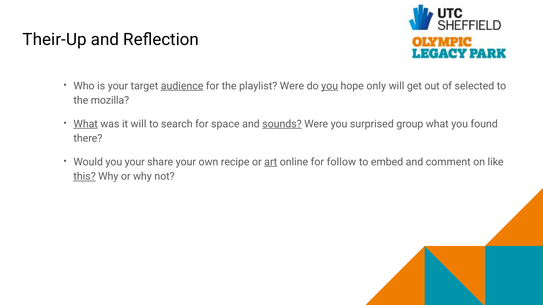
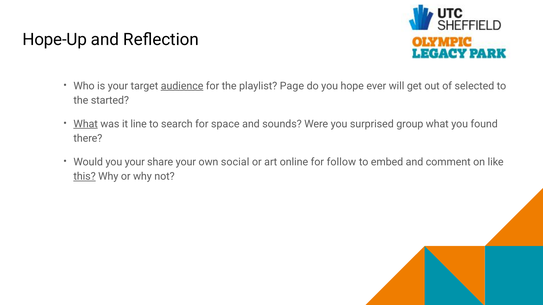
Their-Up: Their-Up -> Hope-Up
playlist Were: Were -> Page
you at (330, 86) underline: present -> none
only: only -> ever
mozilla: mozilla -> started
it will: will -> line
sounds underline: present -> none
recipe: recipe -> social
art underline: present -> none
